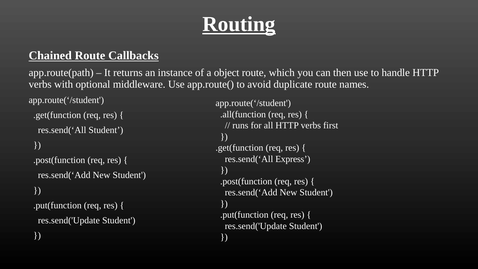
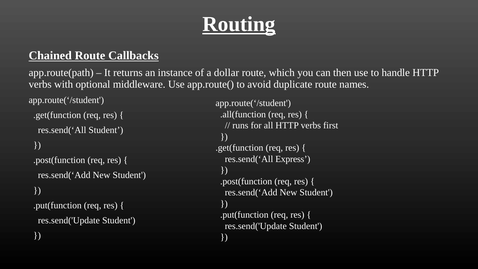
object: object -> dollar
